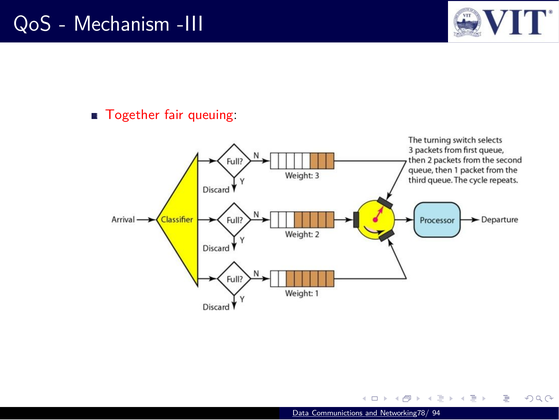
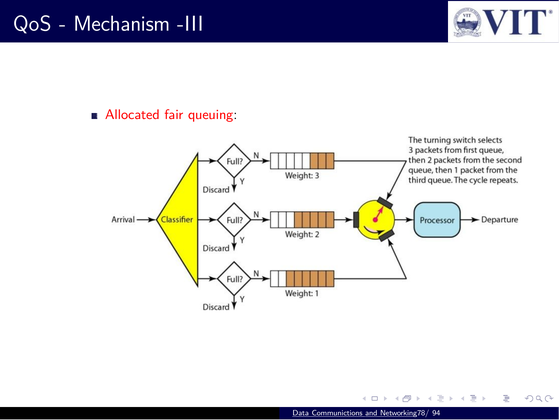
Together: Together -> Allocated
